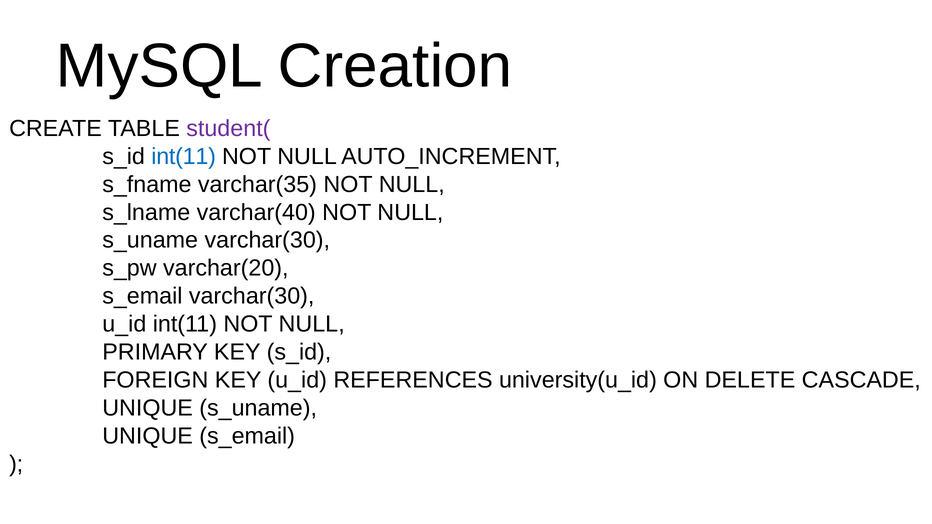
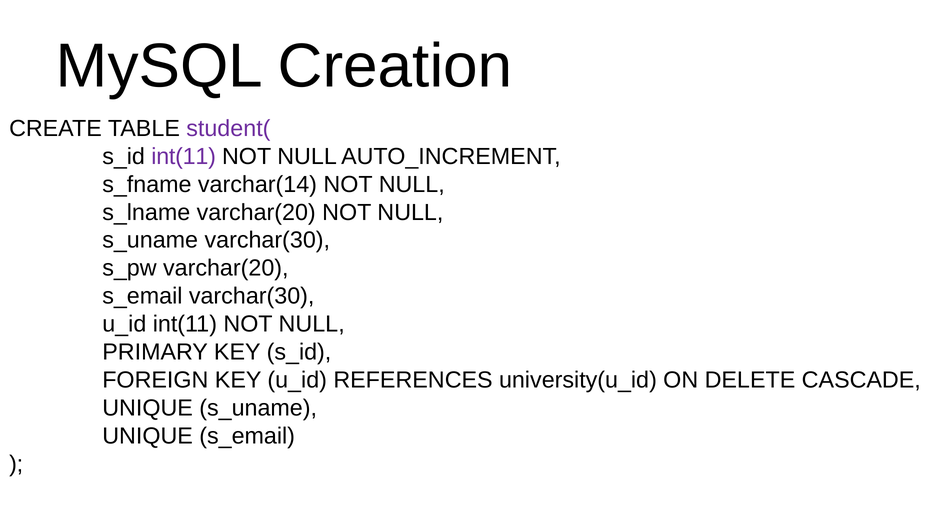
int(11 at (184, 157) colour: blue -> purple
varchar(35: varchar(35 -> varchar(14
s_lname varchar(40: varchar(40 -> varchar(20
